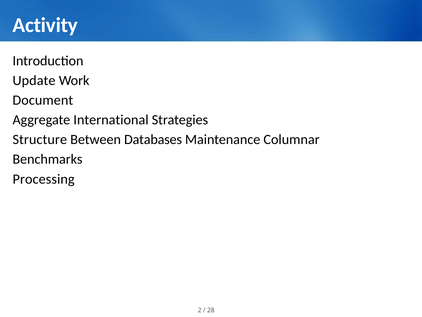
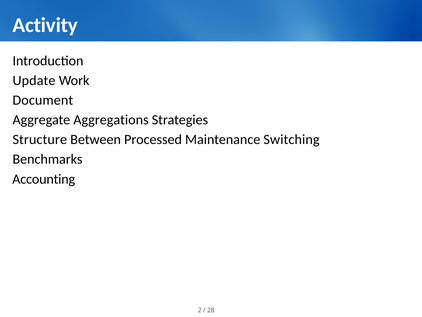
International: International -> Aggregations
Databases: Databases -> Processed
Columnar: Columnar -> Switching
Processing: Processing -> Accounting
